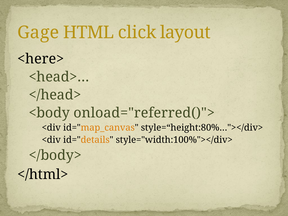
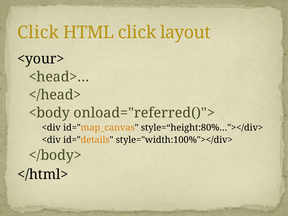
Gage at (38, 32): Gage -> Click
<here>: <here> -> <your>
